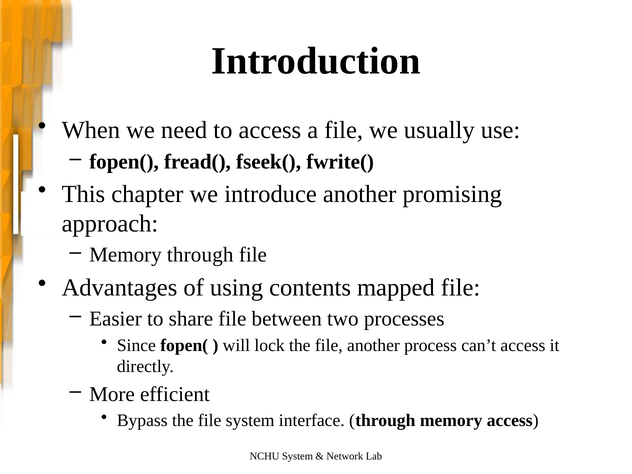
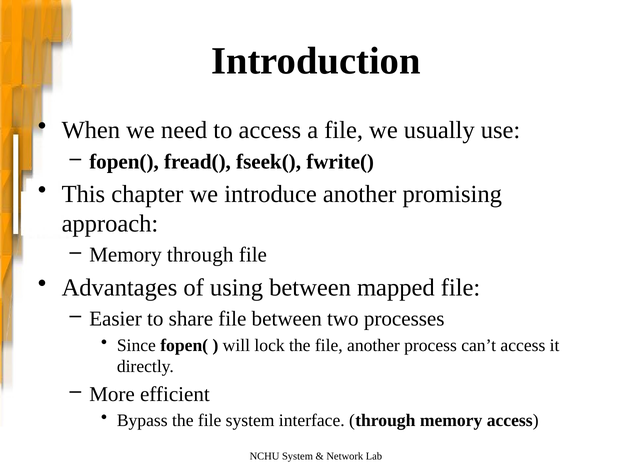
using contents: contents -> between
